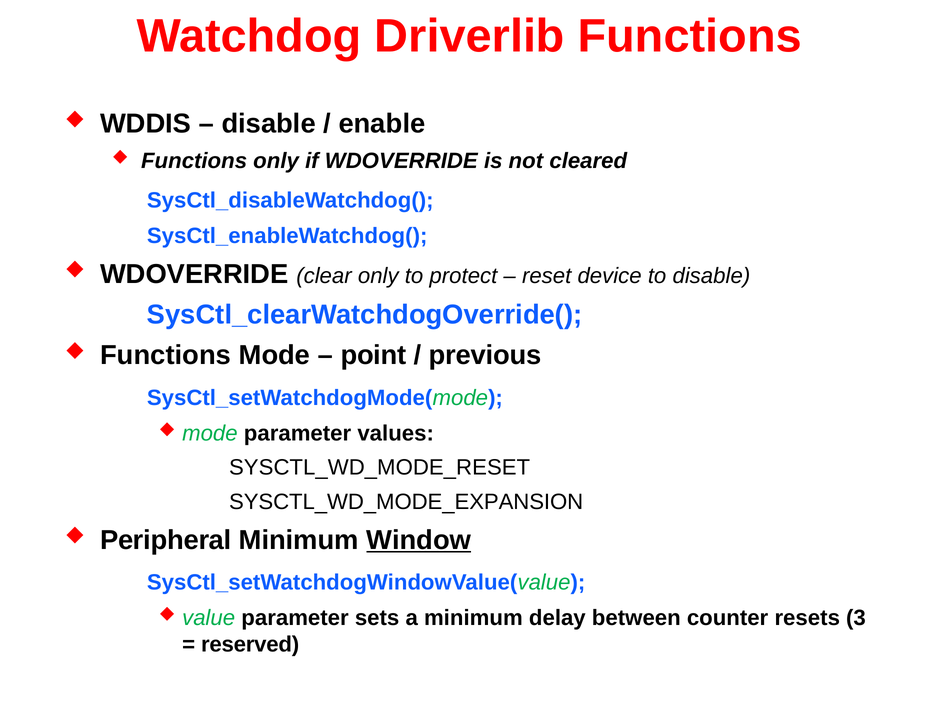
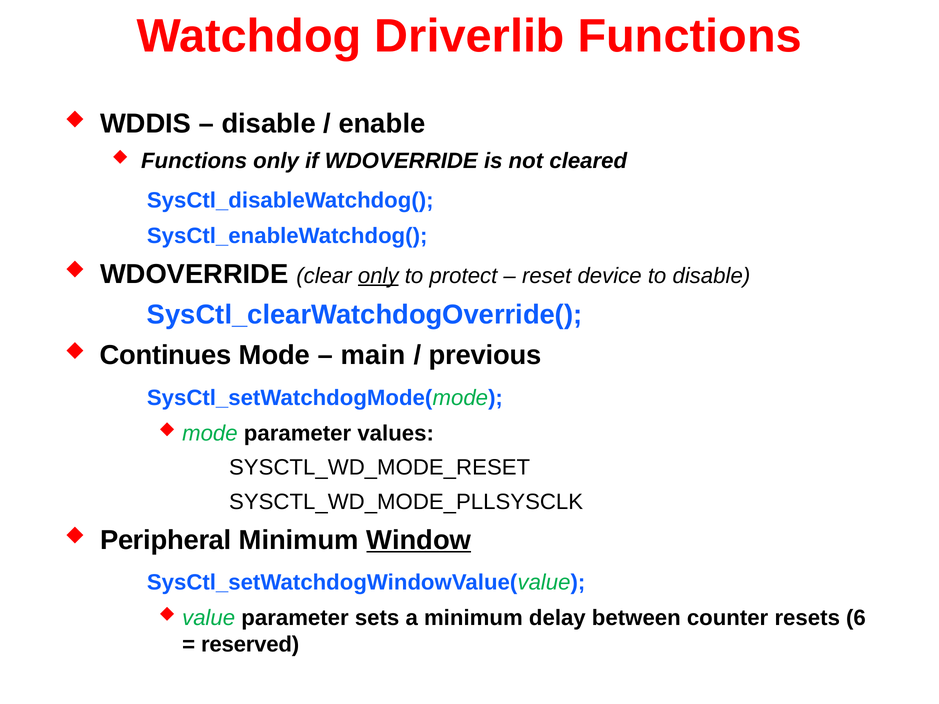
only at (378, 276) underline: none -> present
Functions at (166, 355): Functions -> Continues
point: point -> main
SYSCTL_WD_MODE_EXPANSION: SYSCTL_WD_MODE_EXPANSION -> SYSCTL_WD_MODE_PLLSYSCLK
3: 3 -> 6
